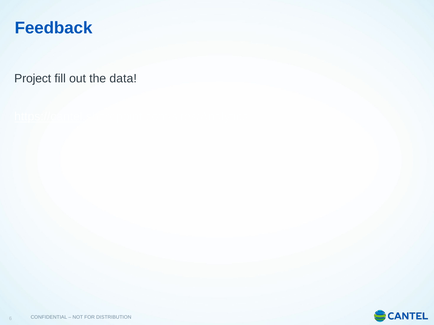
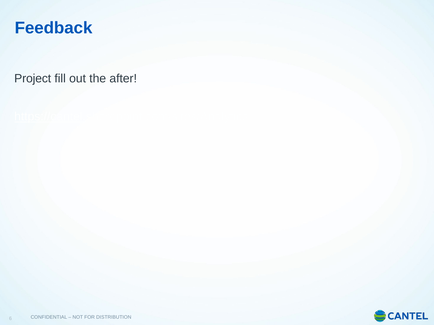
data: data -> after
